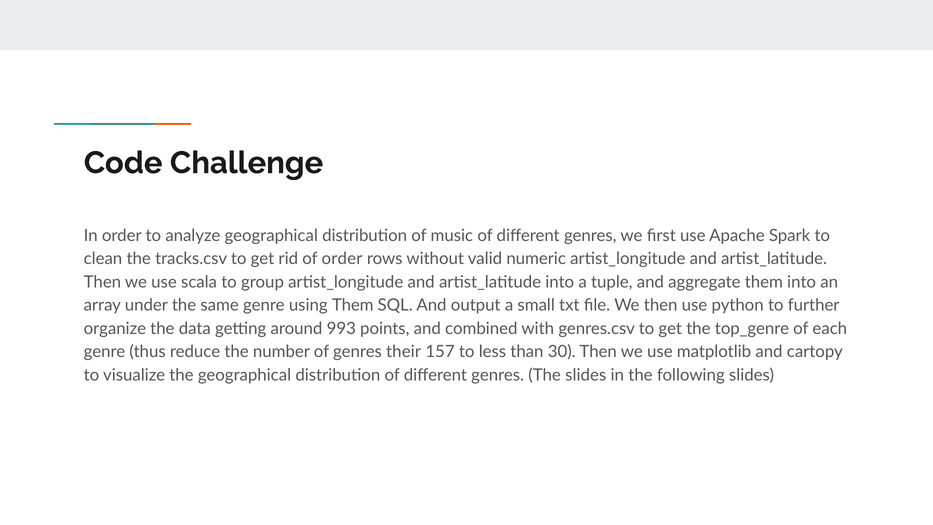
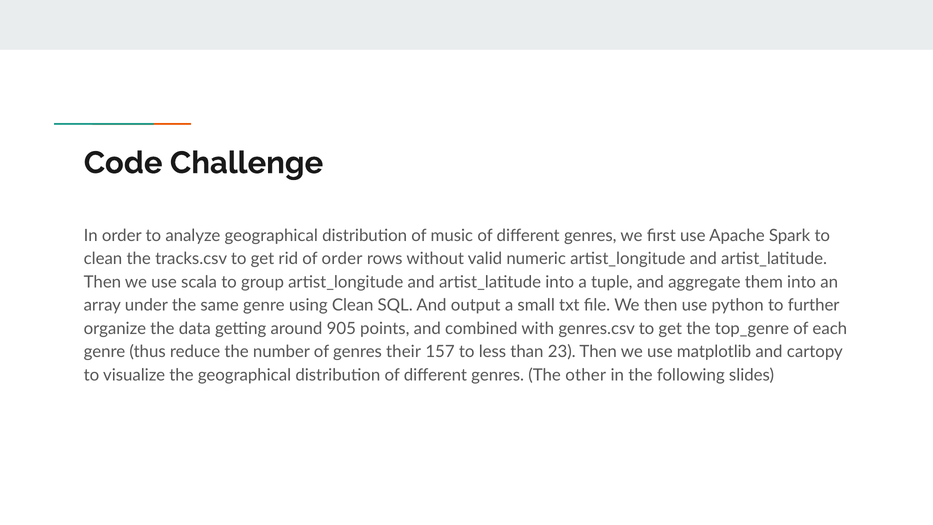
using Them: Them -> Clean
993: 993 -> 905
30: 30 -> 23
The slides: slides -> other
